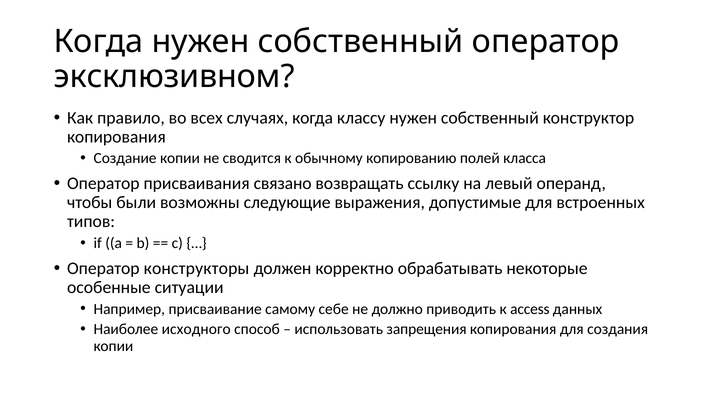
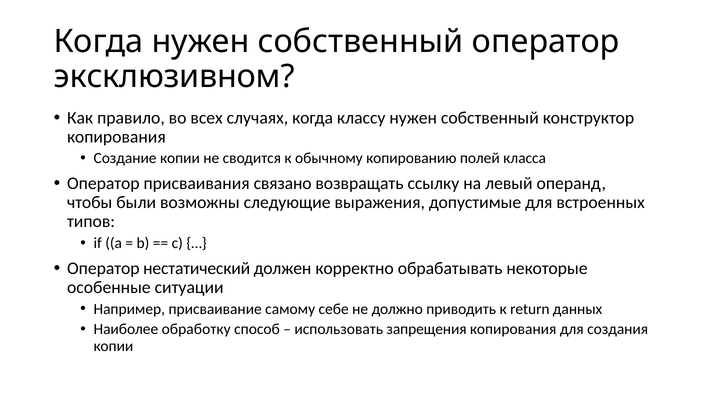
конструкторы: конструкторы -> нестатический
access: access -> return
исходного: исходного -> обработку
